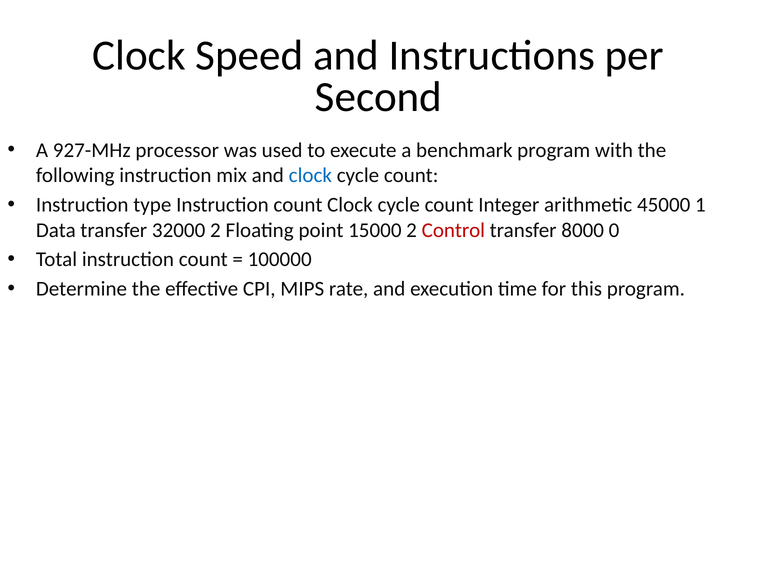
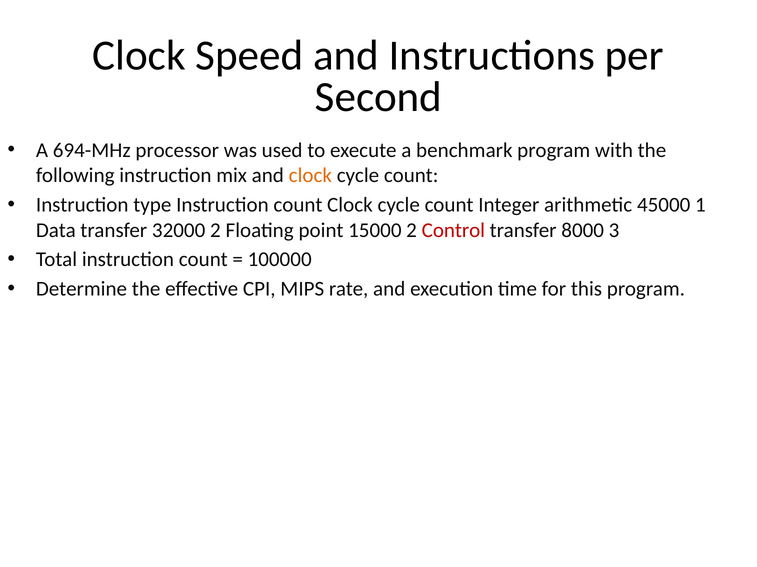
927-MHz: 927-MHz -> 694-MHz
clock at (310, 176) colour: blue -> orange
0: 0 -> 3
